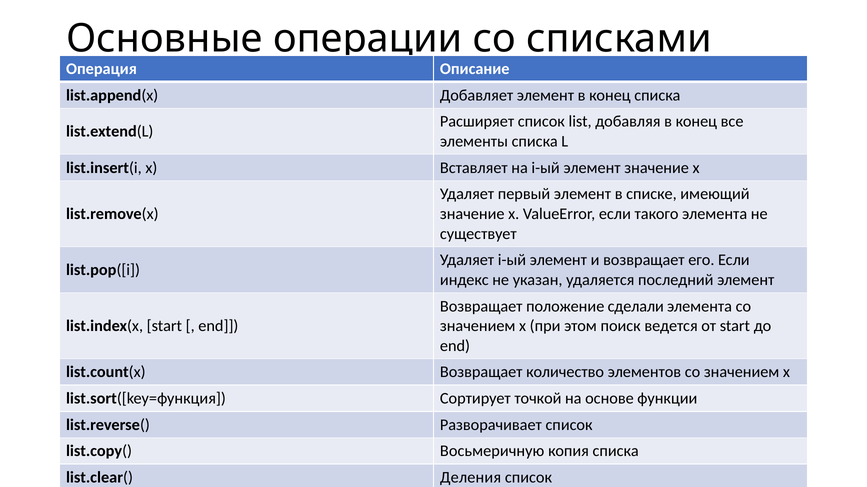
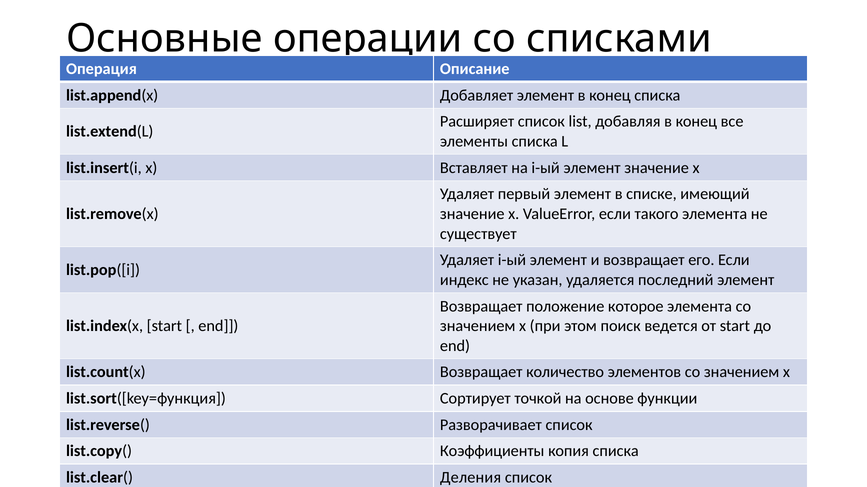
сделали: сделали -> которое
Восьмеричную: Восьмеричную -> Коэффициенты
